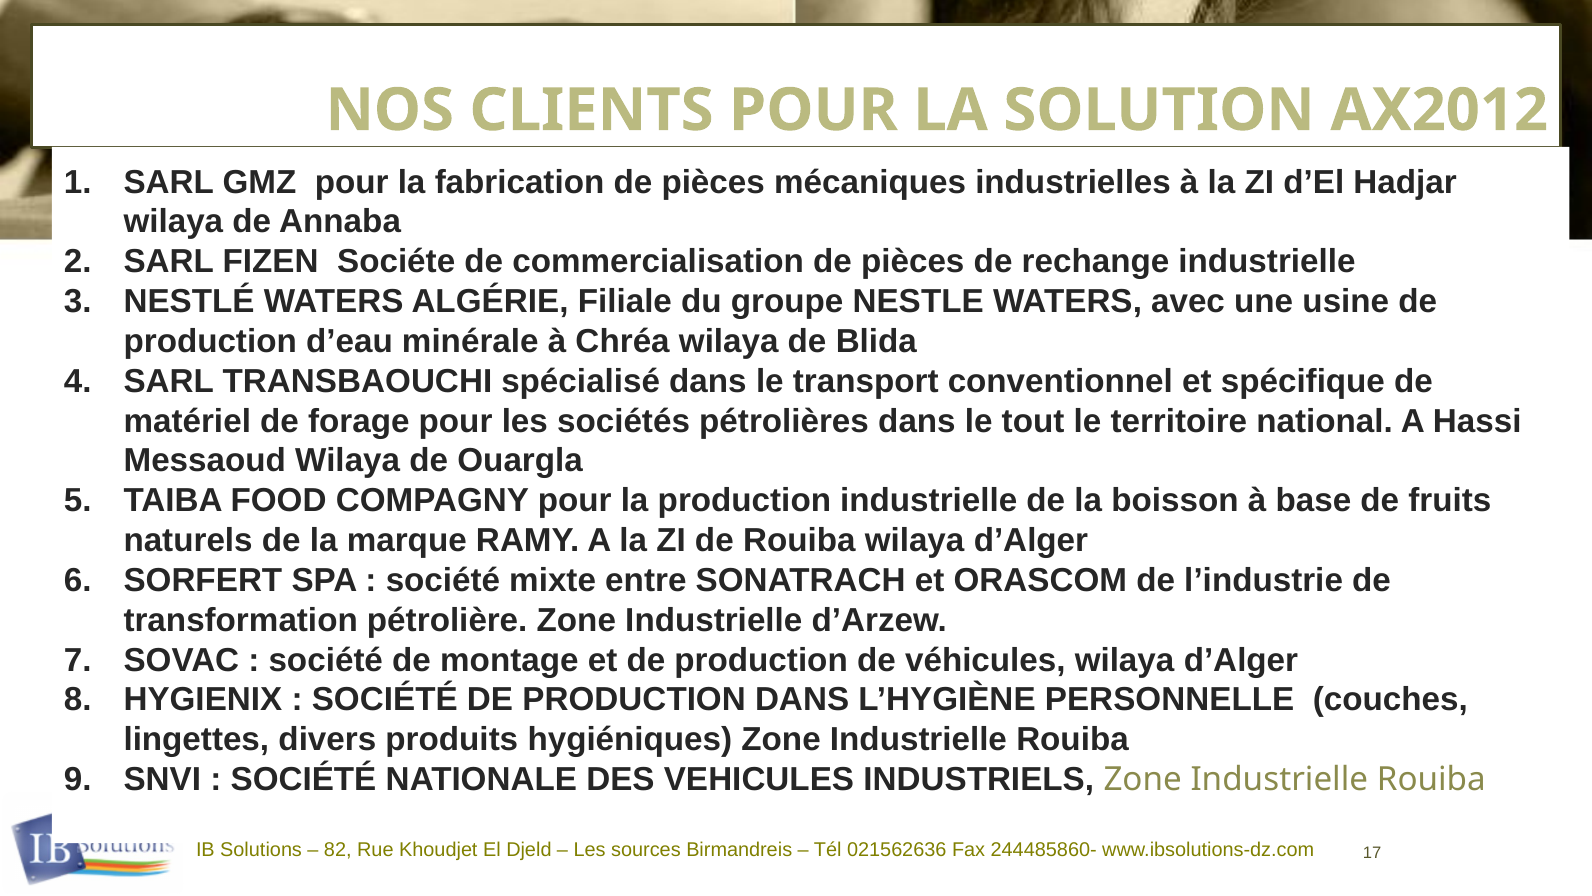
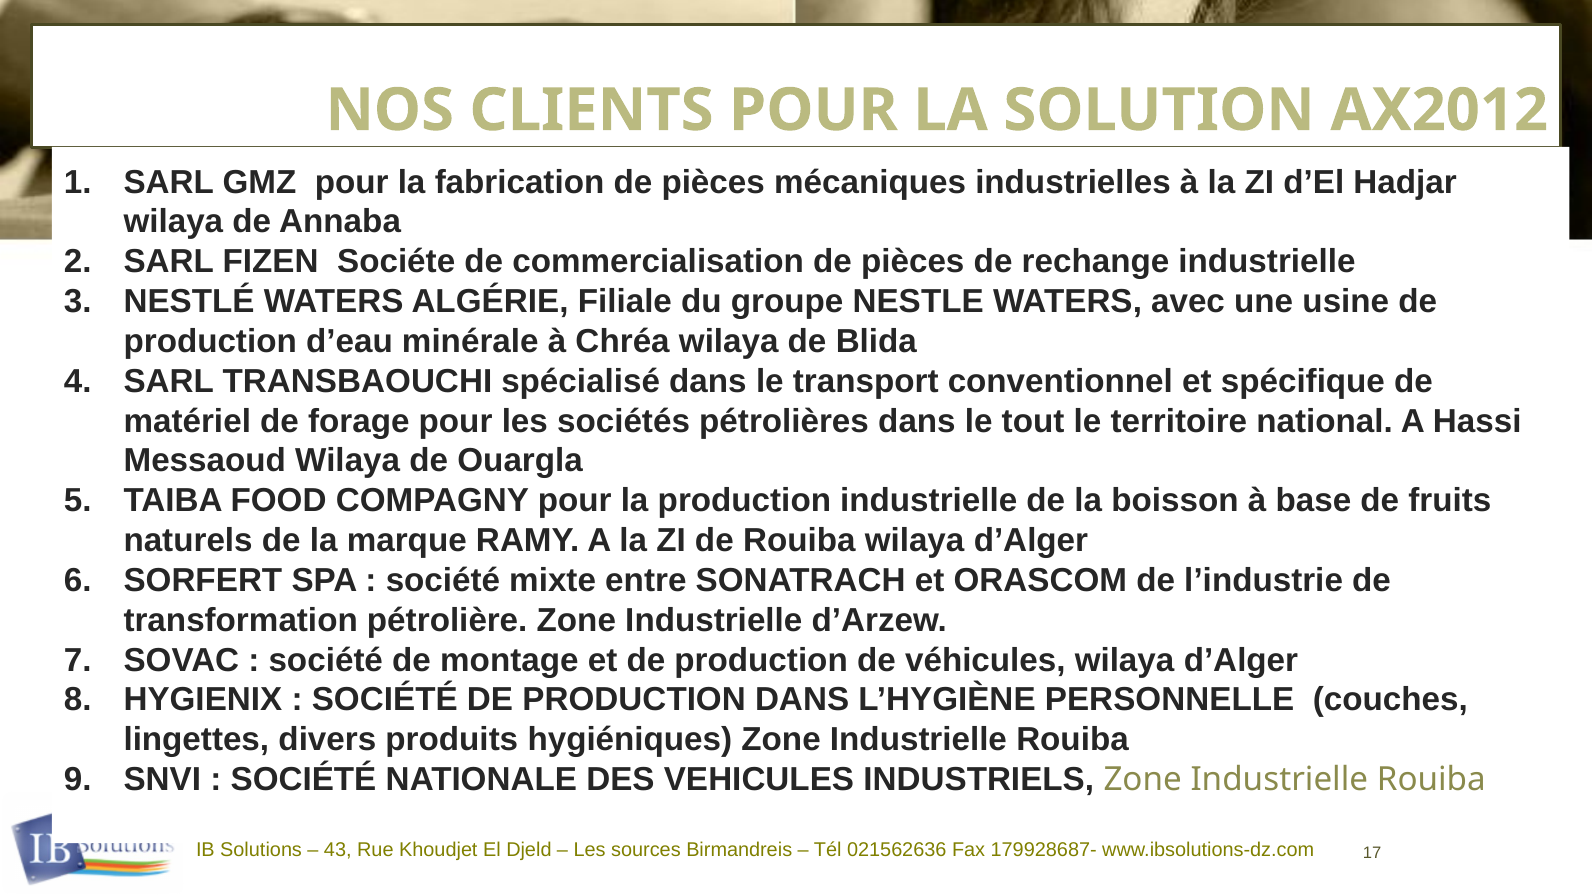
82: 82 -> 43
244485860-: 244485860- -> 179928687-
